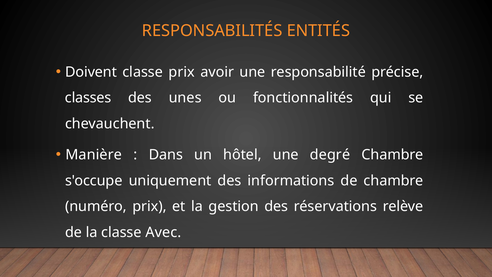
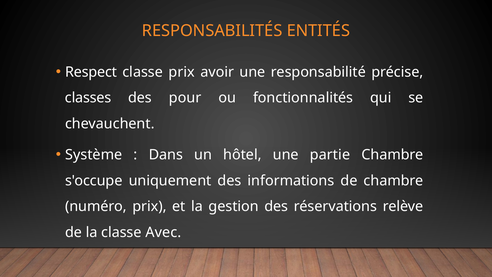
Doivent: Doivent -> Respect
unes: unes -> pour
Manière: Manière -> Système
degré: degré -> partie
